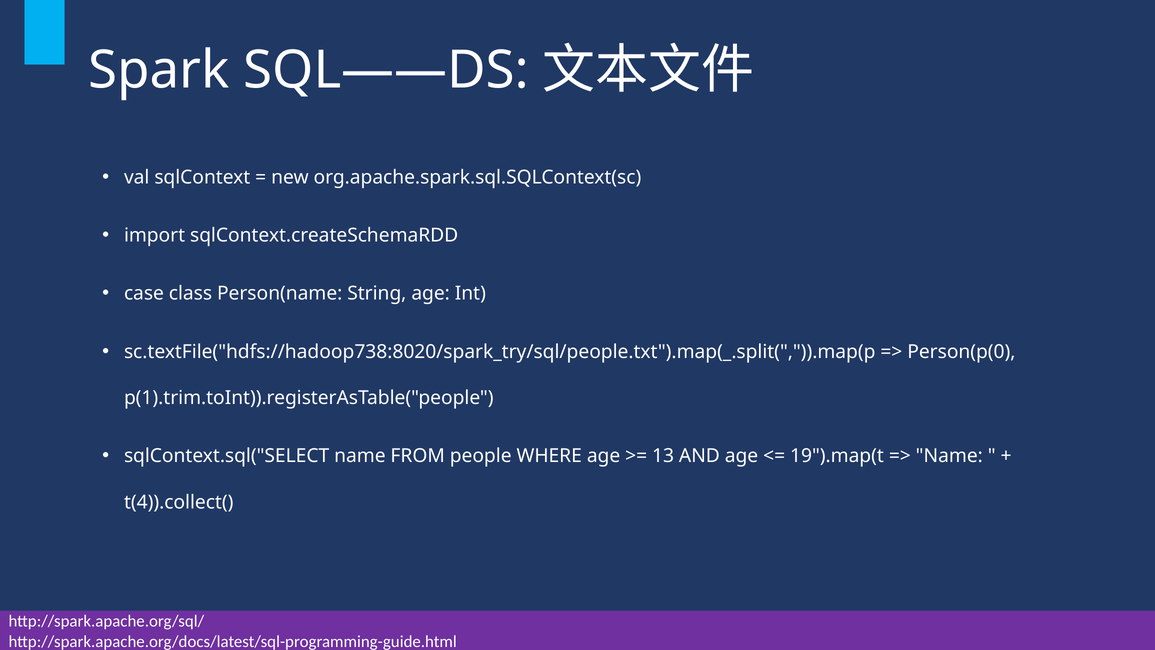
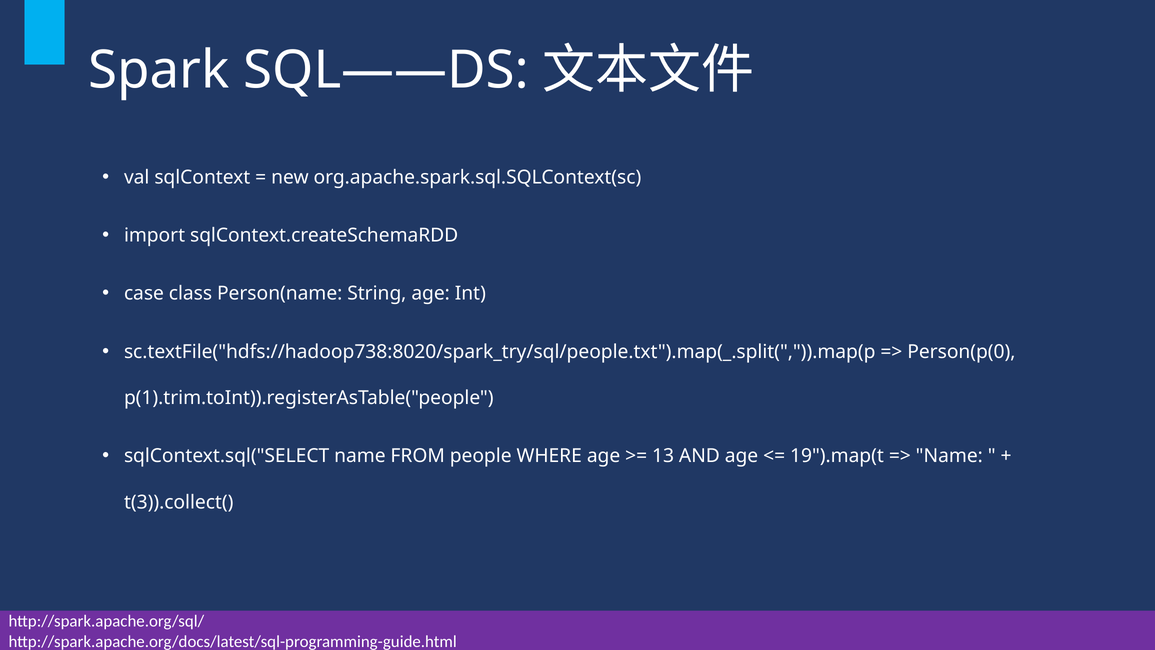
t(4)).collect(: t(4)).collect( -> t(3)).collect(
